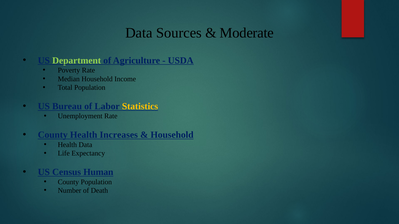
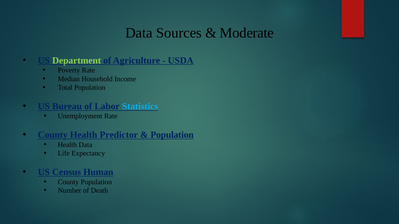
Statistics colour: yellow -> light blue
Increases: Increases -> Predictor
Household at (172, 135): Household -> Population
